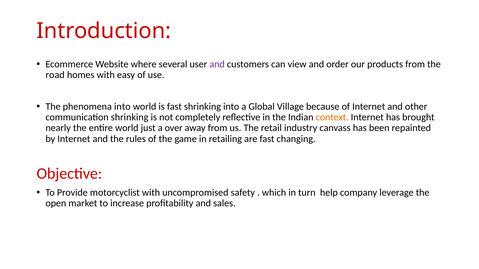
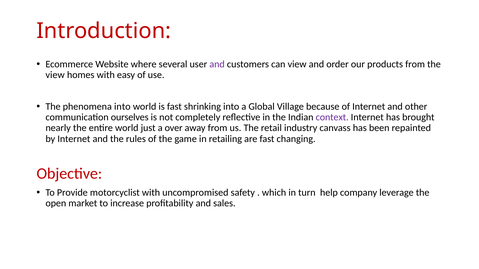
road at (55, 75): road -> view
communication shrinking: shrinking -> ourselves
context colour: orange -> purple
